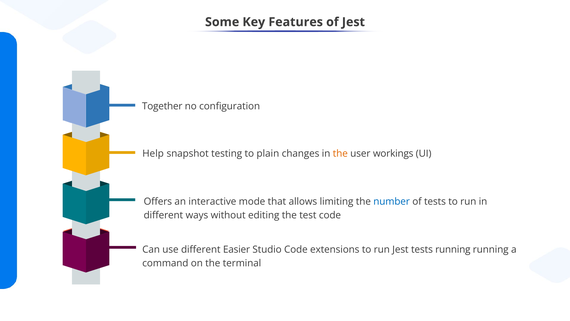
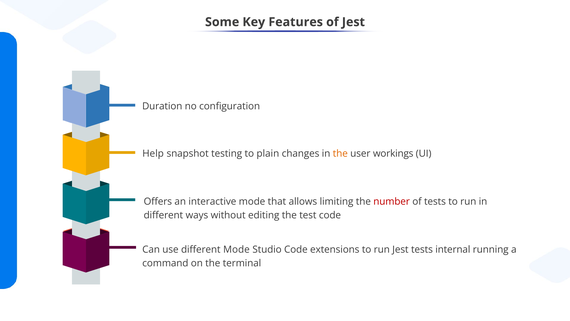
Together: Together -> Duration
number colour: blue -> red
different Easier: Easier -> Mode
tests running: running -> internal
